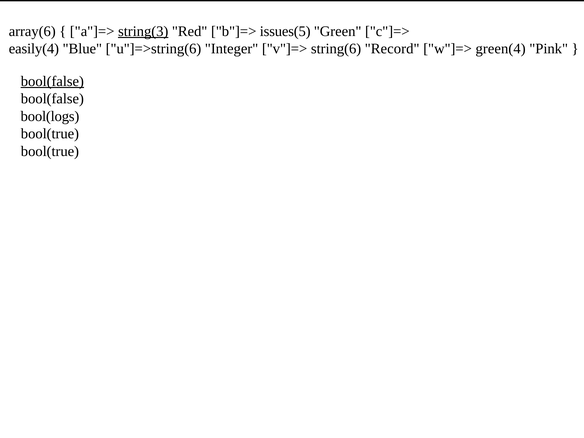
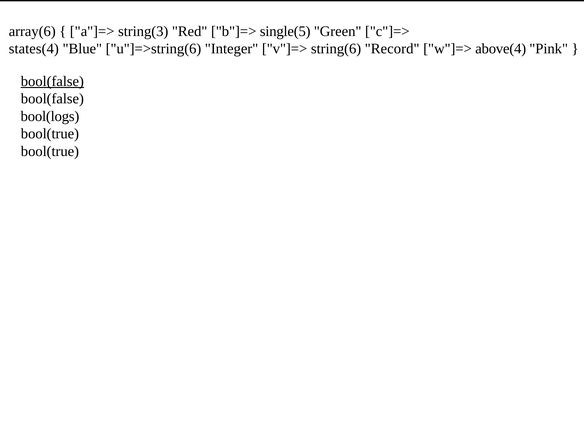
string(3 underline: present -> none
issues(5: issues(5 -> single(5
easily(4: easily(4 -> states(4
green(4: green(4 -> above(4
